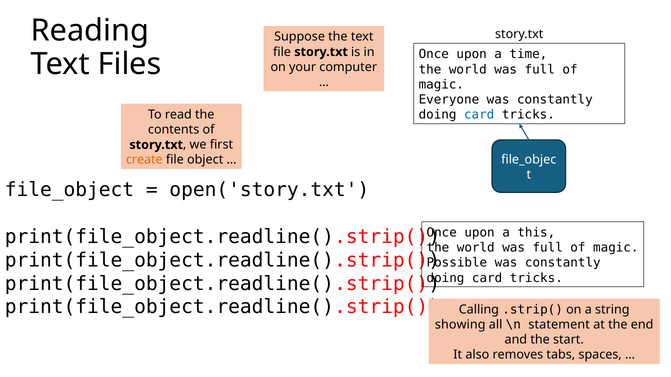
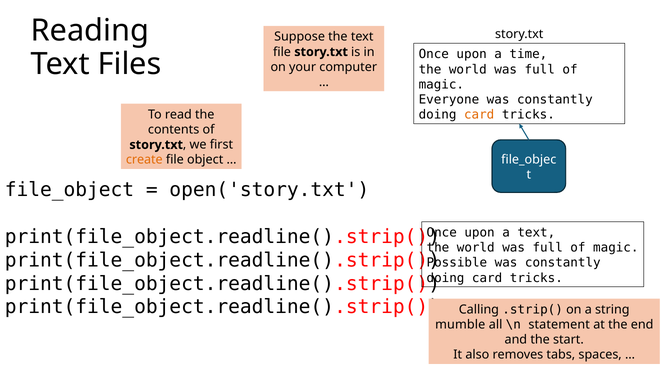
card at (479, 115) colour: blue -> orange
a this: this -> text
showing: showing -> mumble
